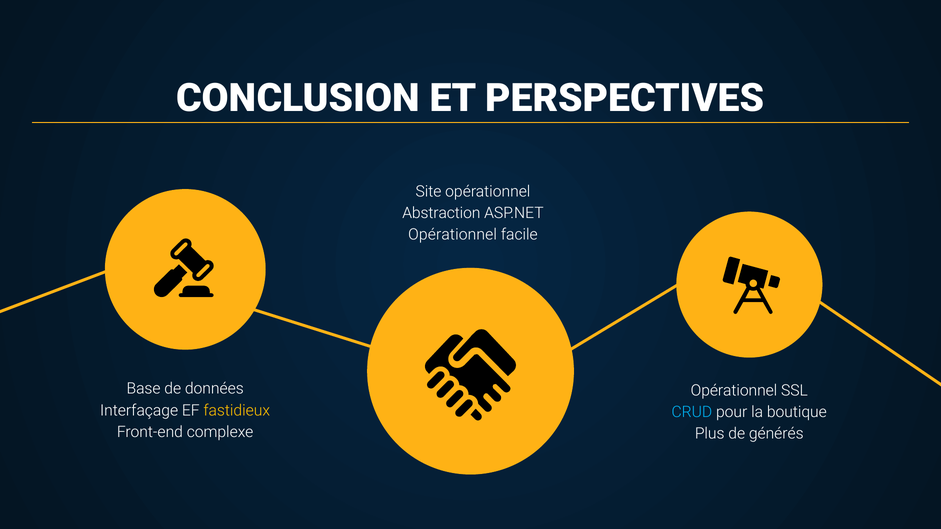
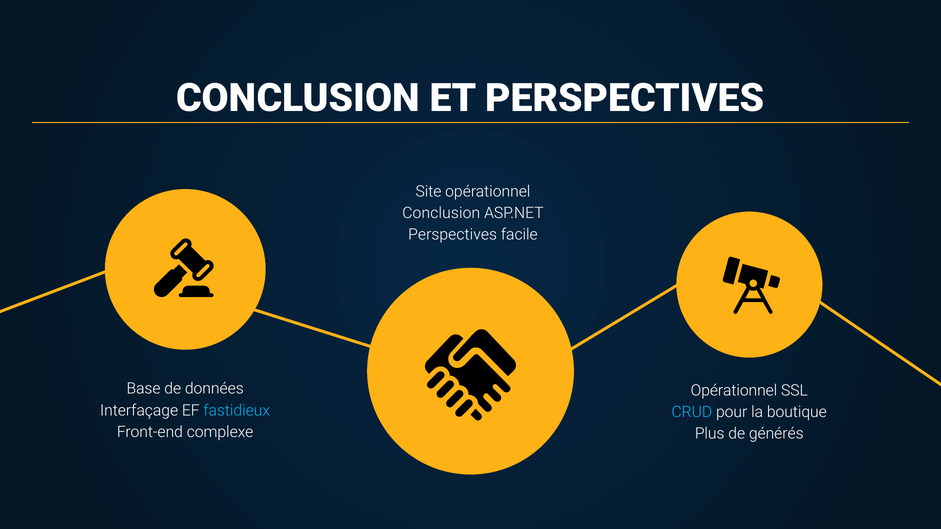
Abstraction at (441, 213): Abstraction -> Conclusion
Opérationnel at (453, 235): Opérationnel -> Perspectives
fastidieux colour: yellow -> light blue
